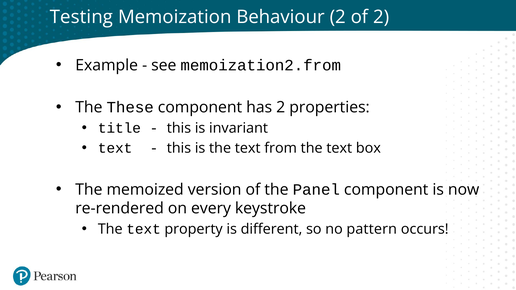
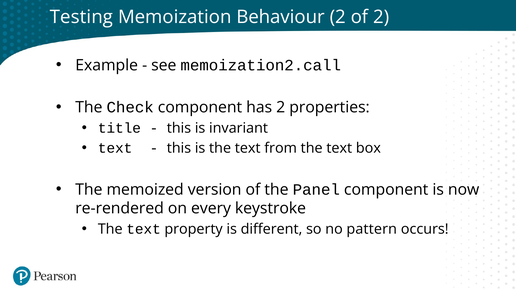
memoization2.from: memoization2.from -> memoization2.call
These: These -> Check
